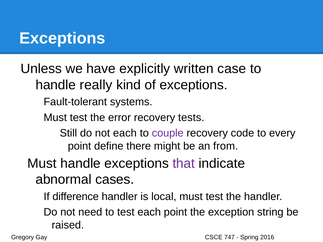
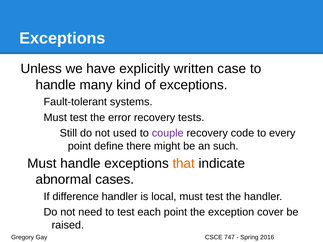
really: really -> many
not each: each -> used
from: from -> such
that colour: purple -> orange
string: string -> cover
